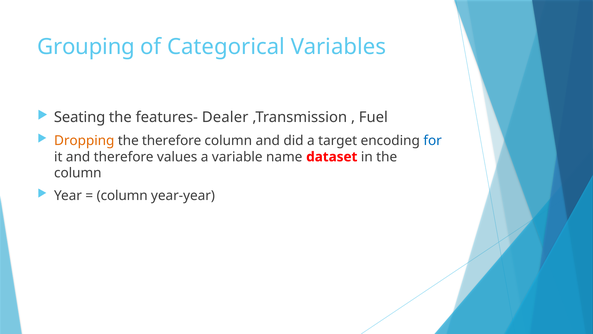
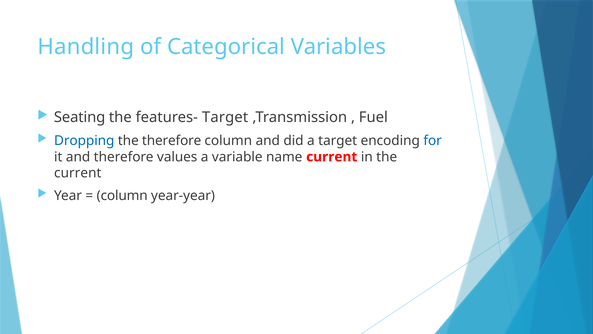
Grouping: Grouping -> Handling
features- Dealer: Dealer -> Target
Dropping colour: orange -> blue
name dataset: dataset -> current
column at (78, 173): column -> current
